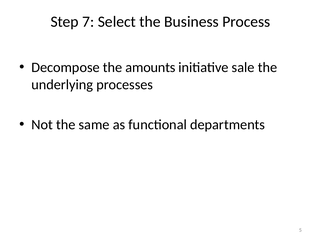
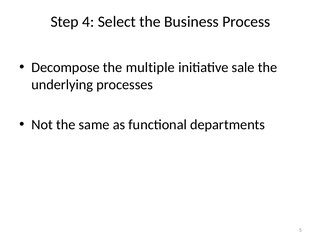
7: 7 -> 4
amounts: amounts -> multiple
